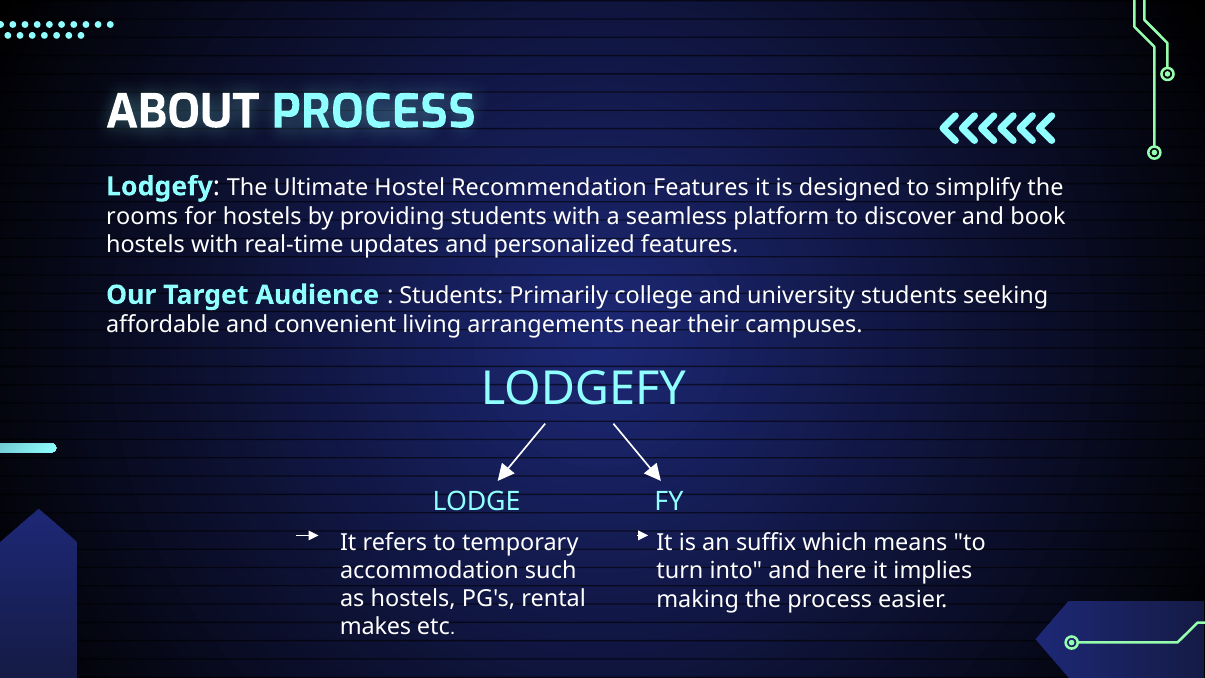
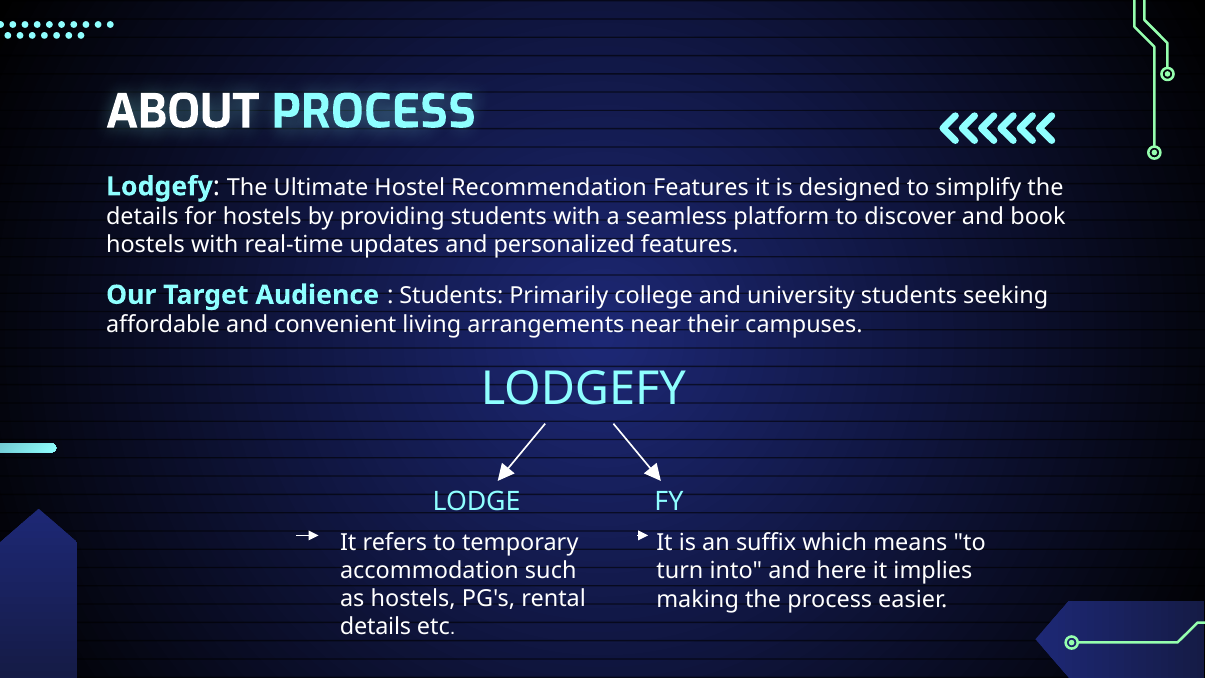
rooms at (142, 216): rooms -> details
makes at (375, 627): makes -> details
